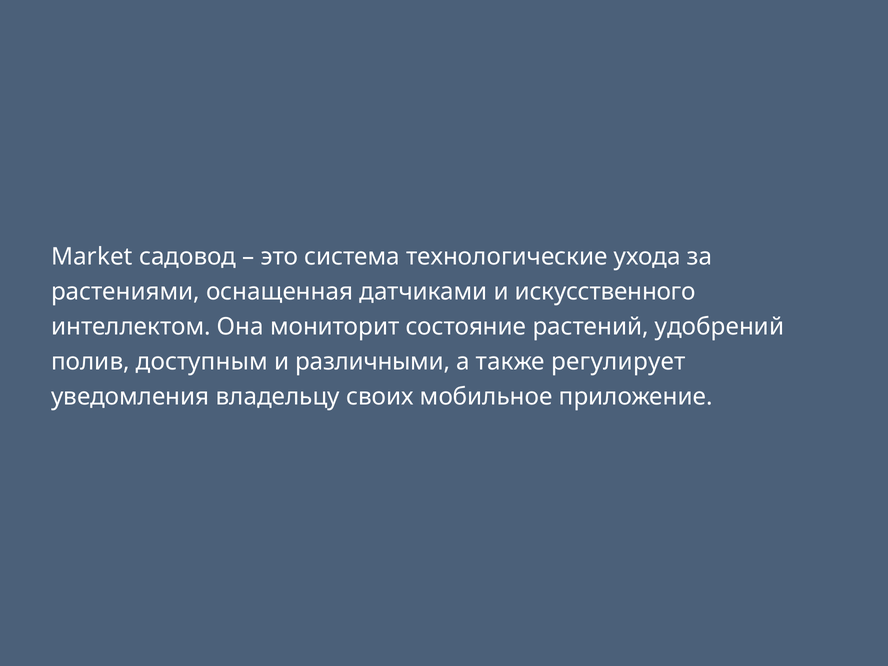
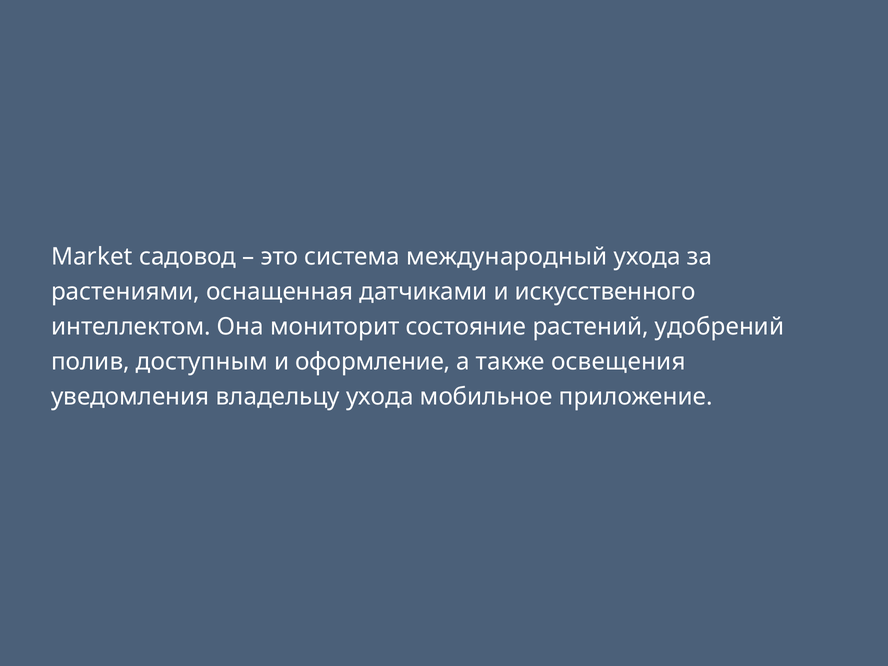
технологические: технологические -> международный
различными: различными -> оформление
регулирует: регулирует -> освещения
владельцу своих: своих -> ухода
